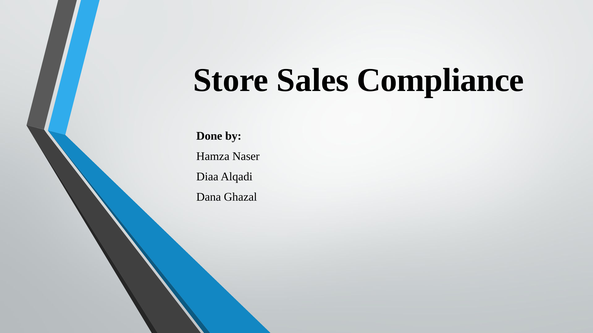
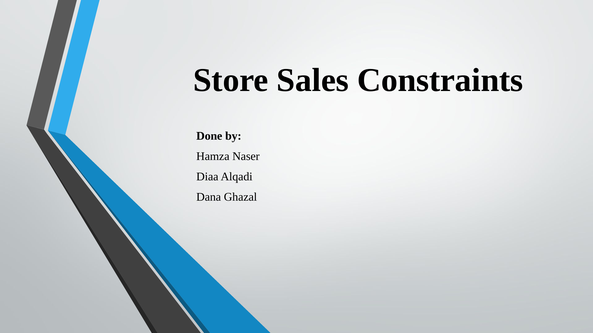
Compliance: Compliance -> Constraints
